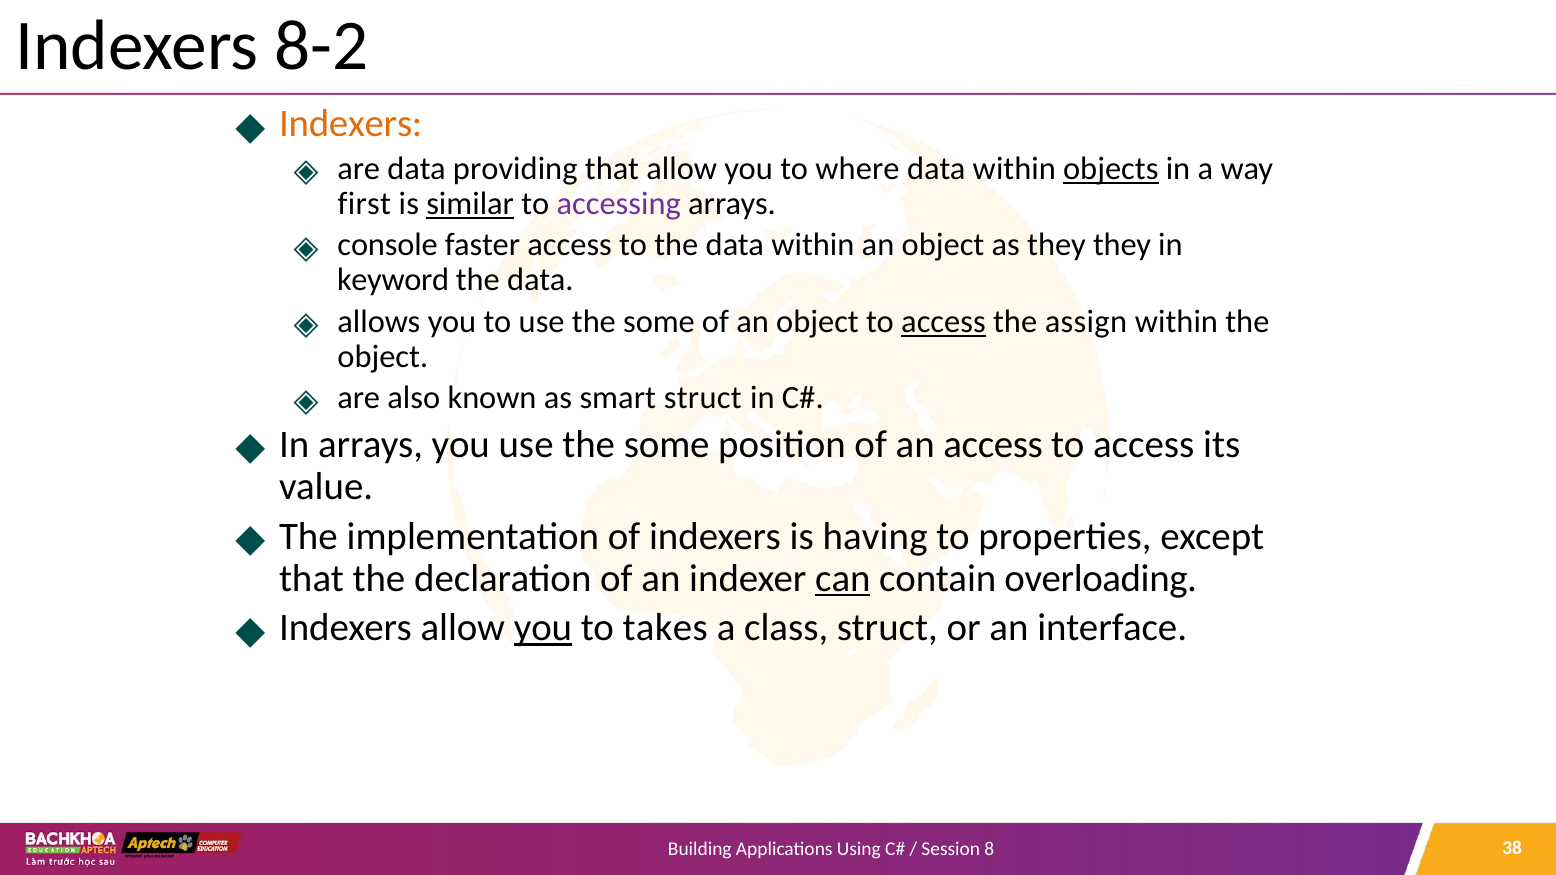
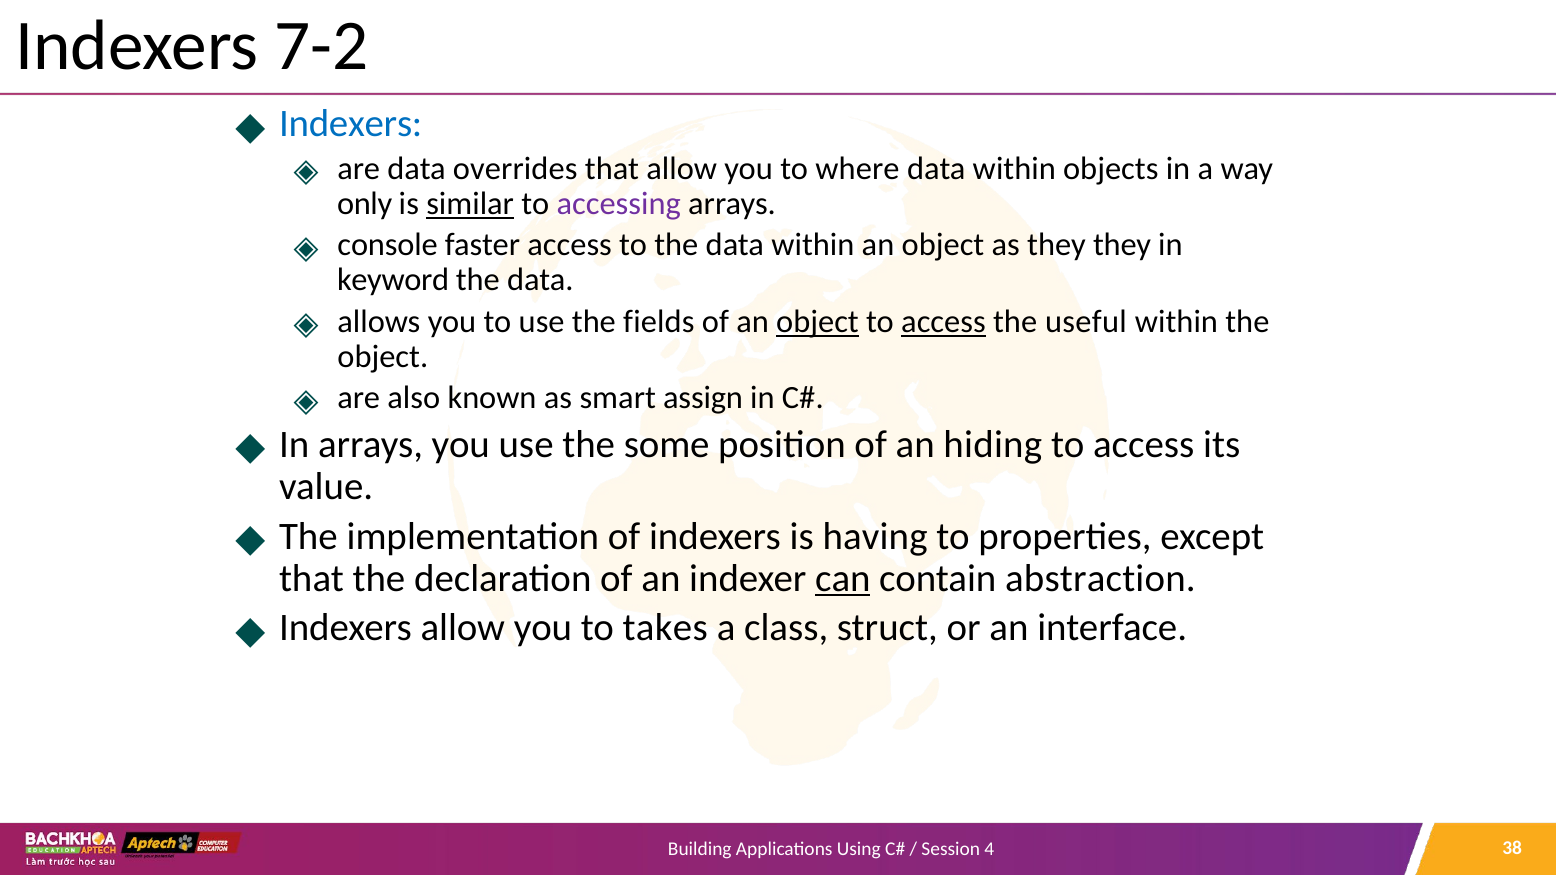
8-2: 8-2 -> 7-2
Indexers at (351, 124) colour: orange -> blue
providing: providing -> overrides
objects underline: present -> none
first: first -> only
to use the some: some -> fields
object at (817, 322) underline: none -> present
assign: assign -> useful
smart struct: struct -> assign
an access: access -> hiding
overloading: overloading -> abstraction
you at (543, 628) underline: present -> none
8: 8 -> 4
